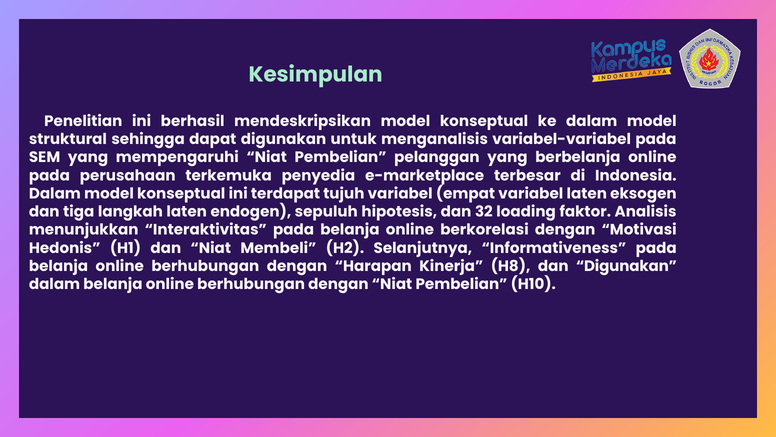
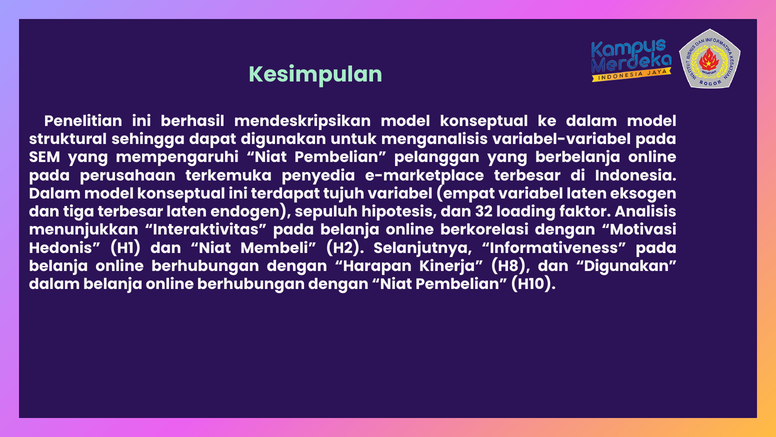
tiga langkah: langkah -> terbesar
